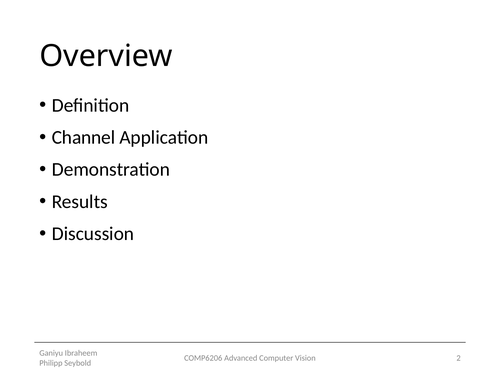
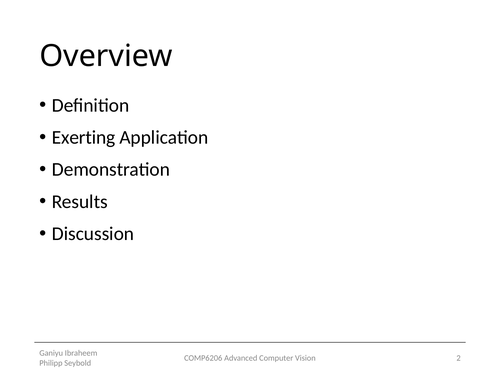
Channel: Channel -> Exerting
